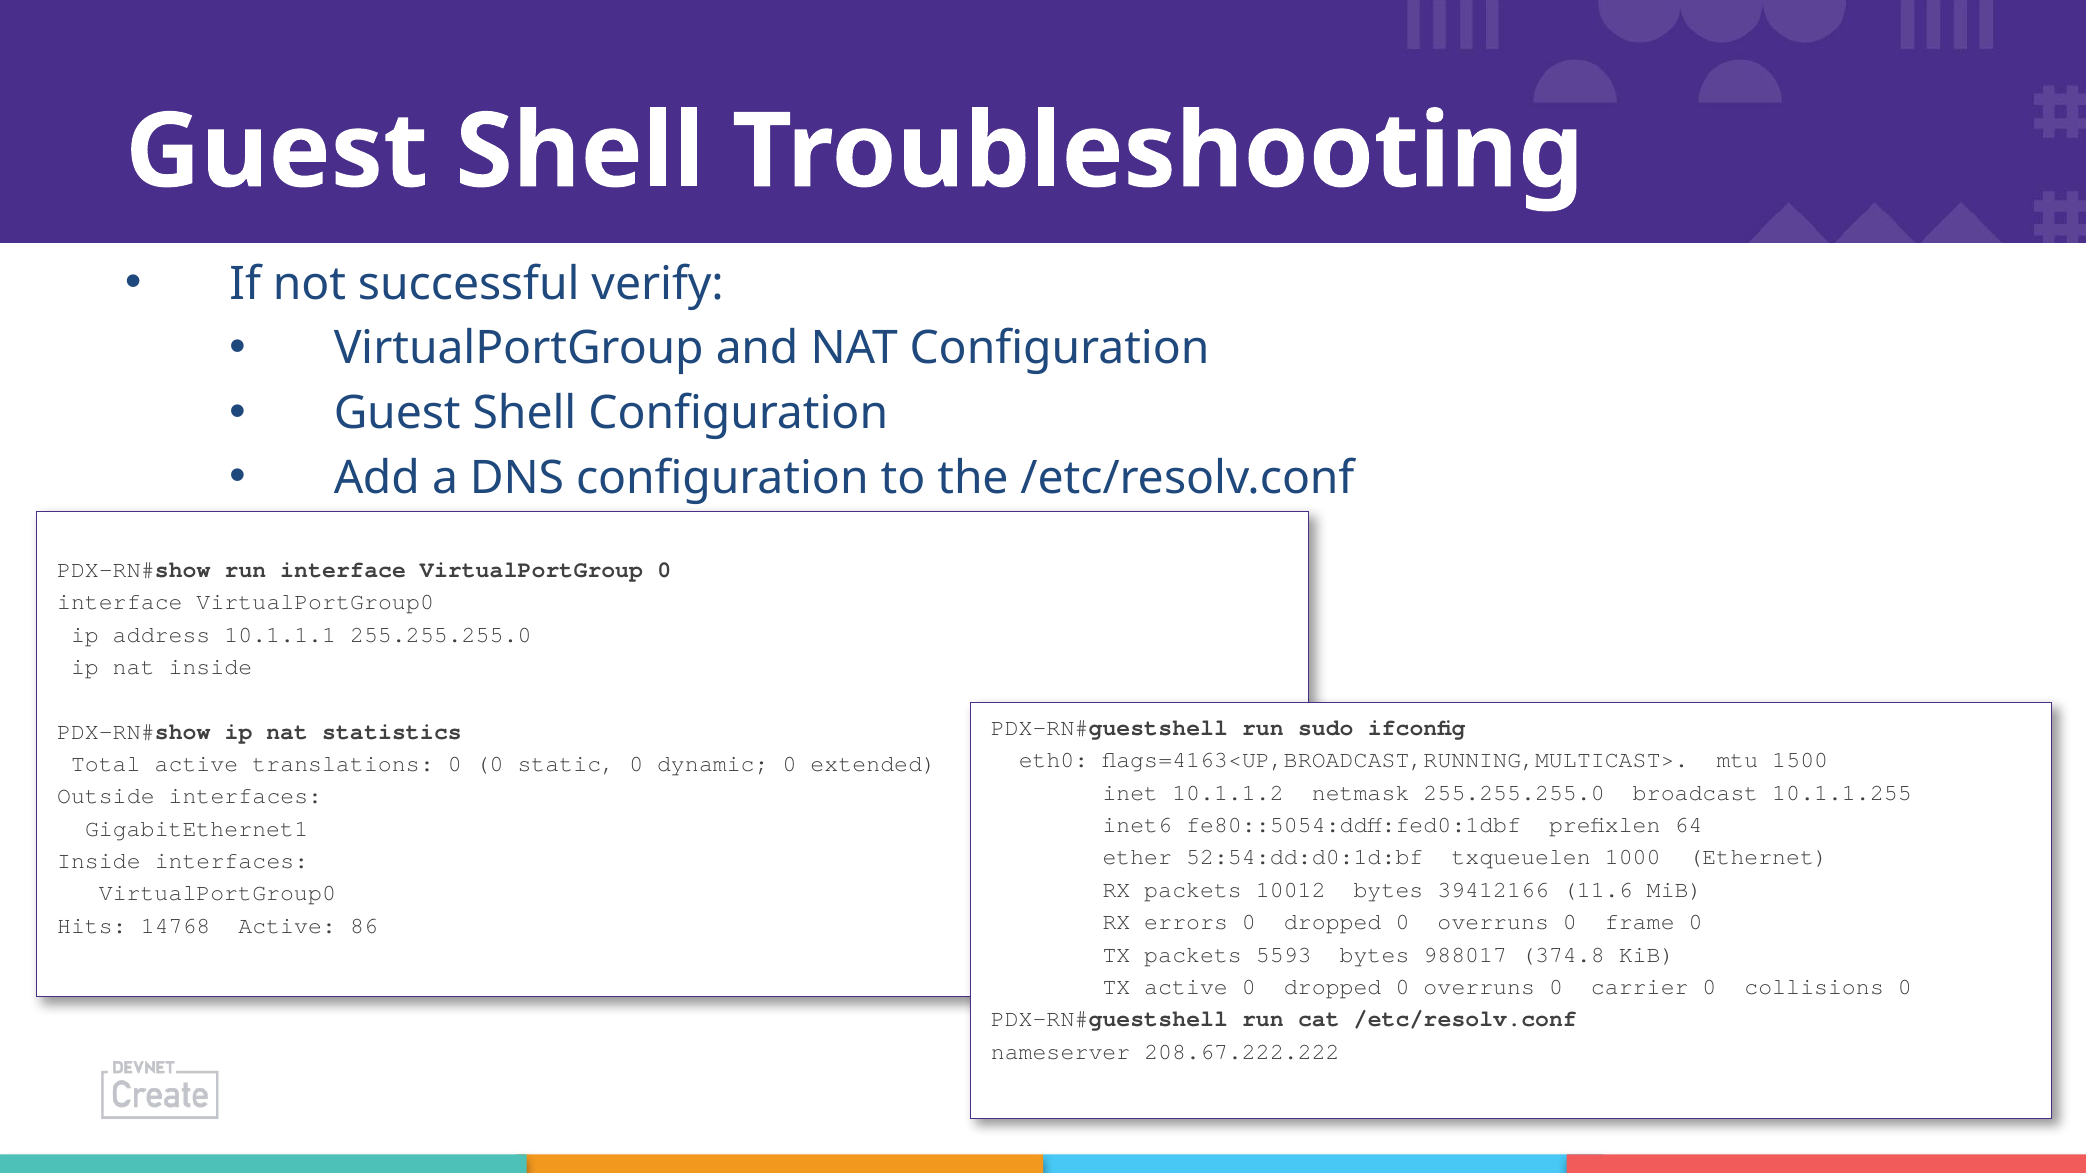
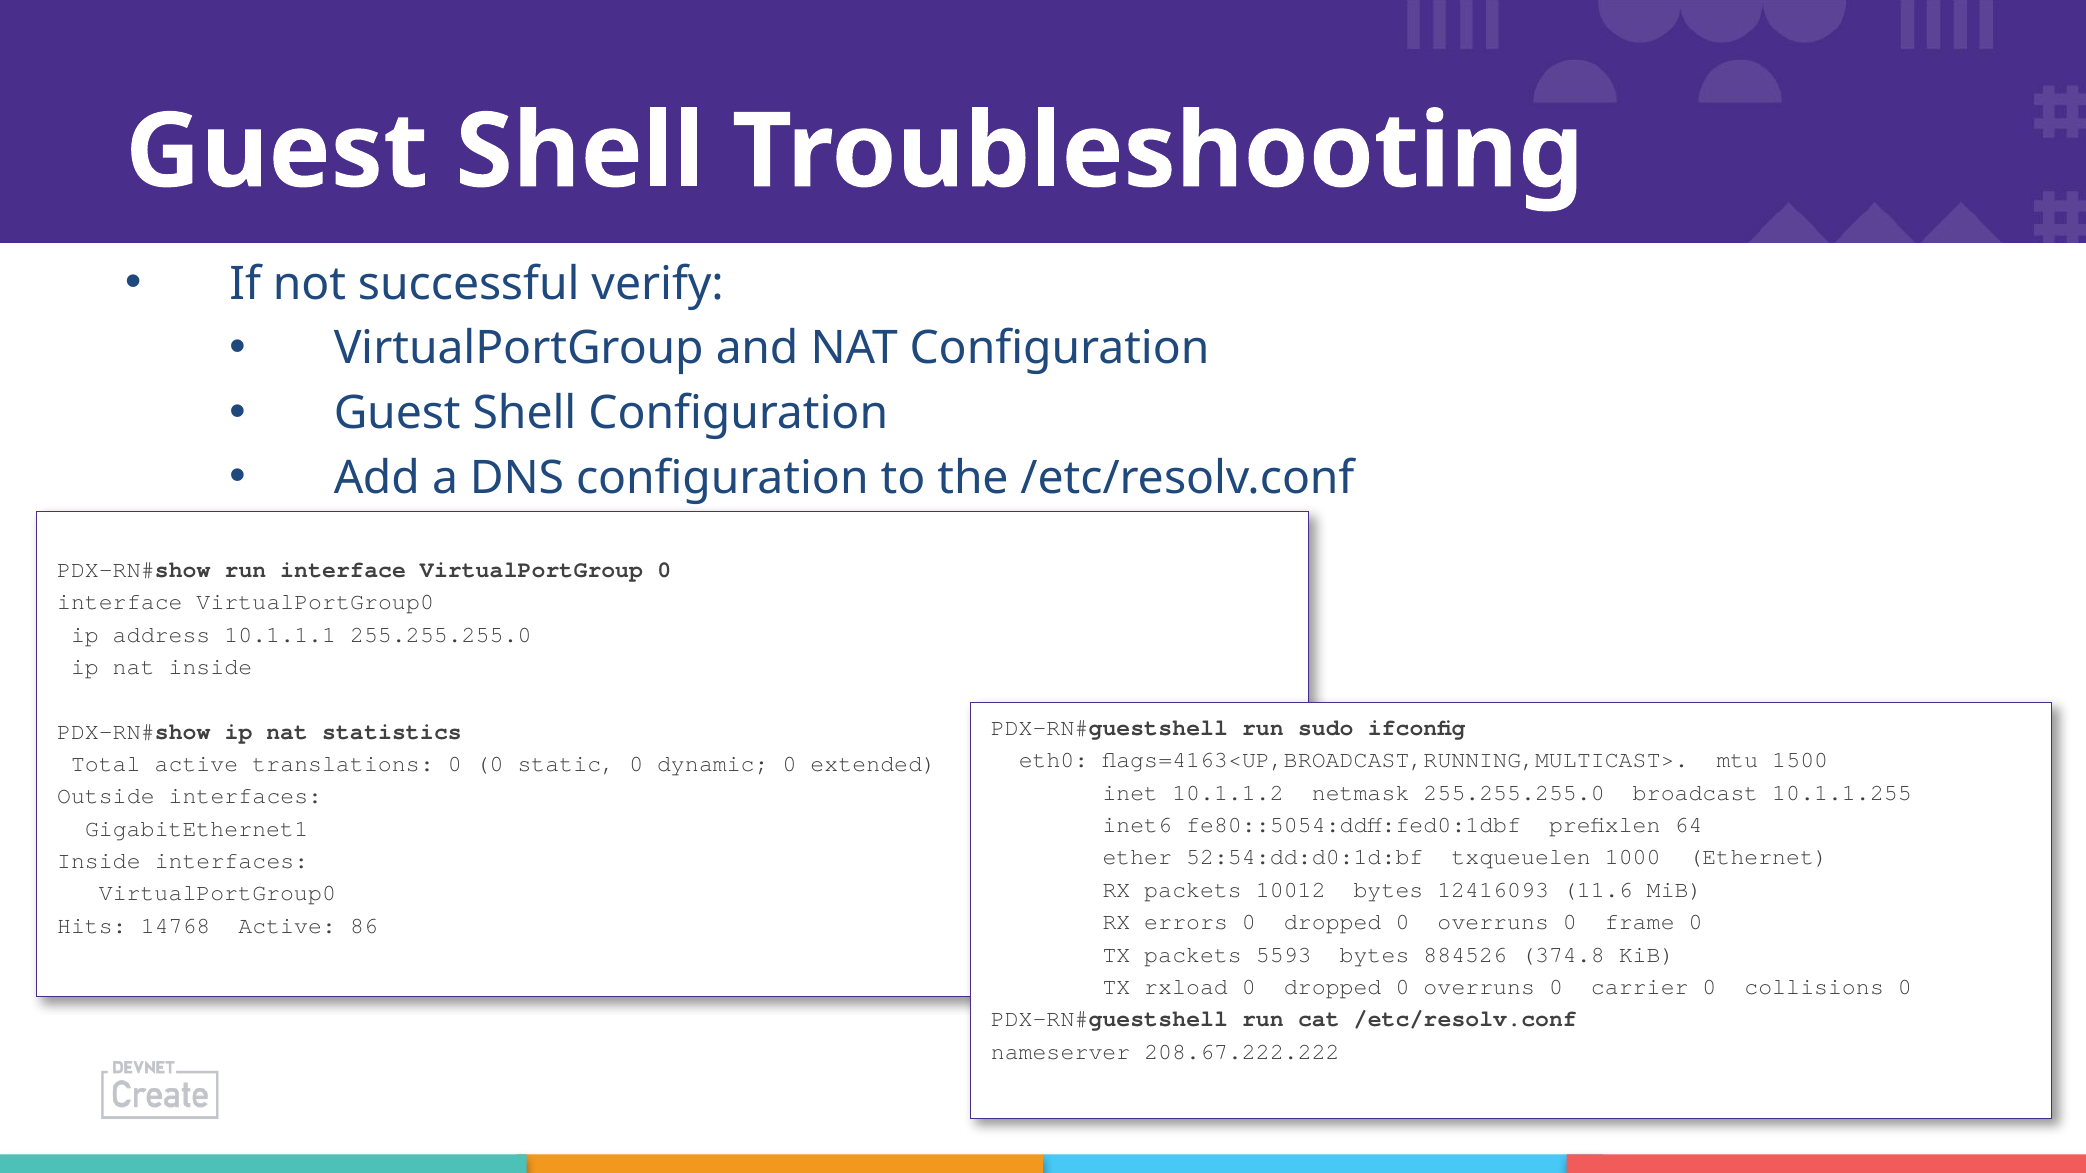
39412166: 39412166 -> 12416093
988017: 988017 -> 884526
TX active: active -> rxload
